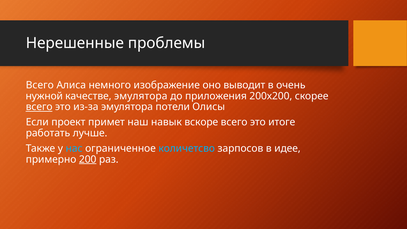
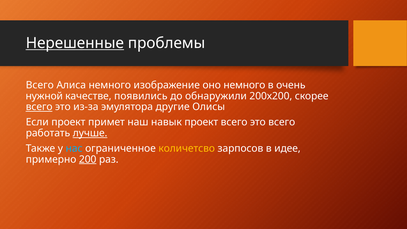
Нерешенные underline: none -> present
оно выводит: выводит -> немного
качестве эмулятора: эмулятора -> появились
приложения: приложения -> обнаружили
потели: потели -> другие
навык вскоре: вскоре -> проект
это итоге: итоге -> всего
лучше underline: none -> present
количетсво colour: light blue -> yellow
